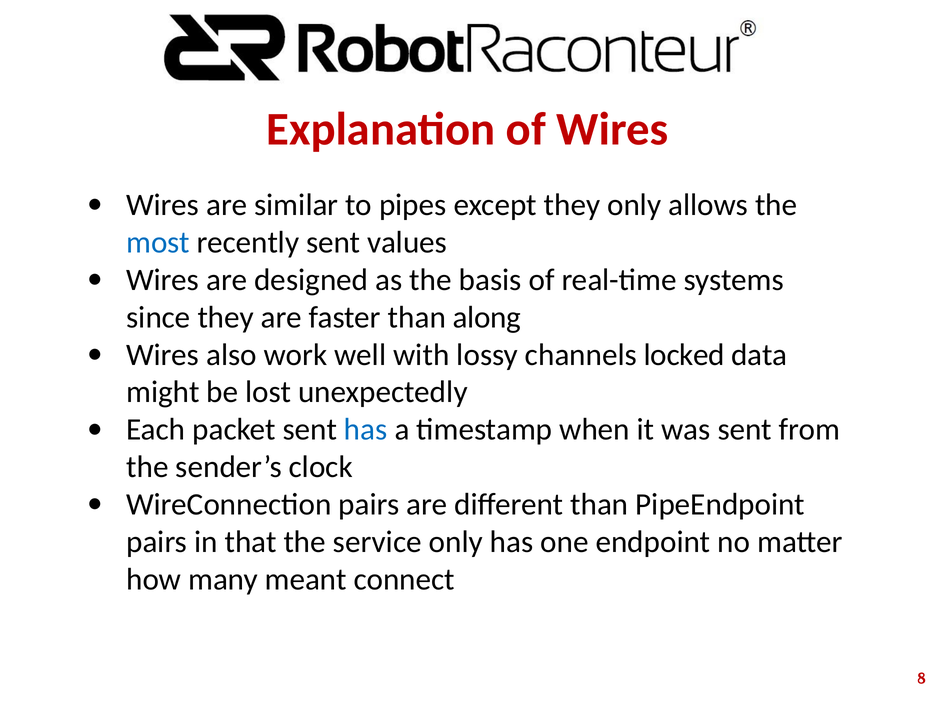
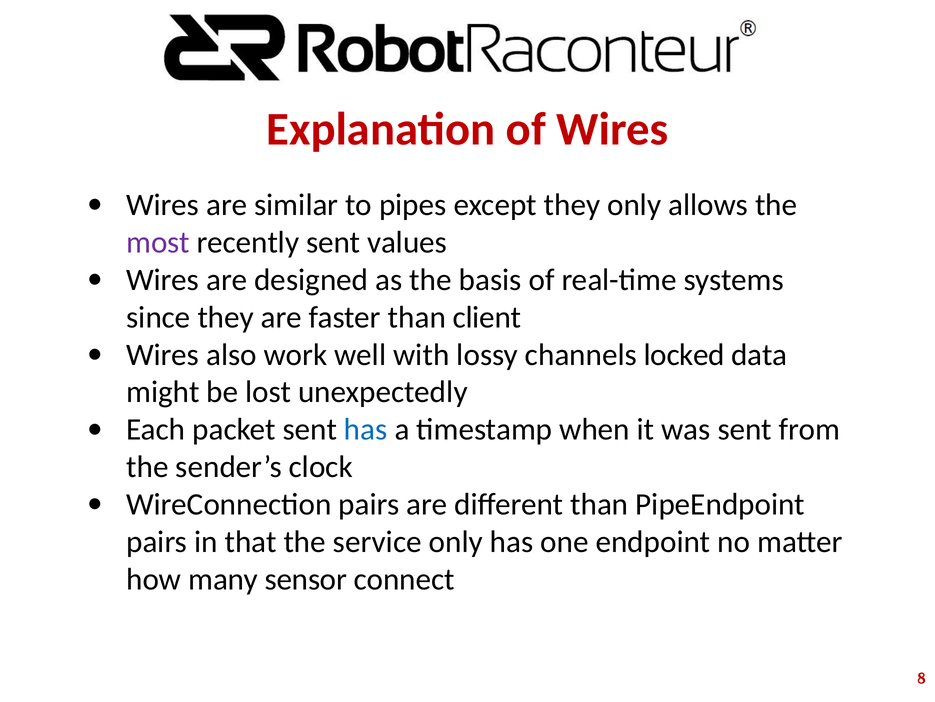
most colour: blue -> purple
along: along -> client
meant: meant -> sensor
